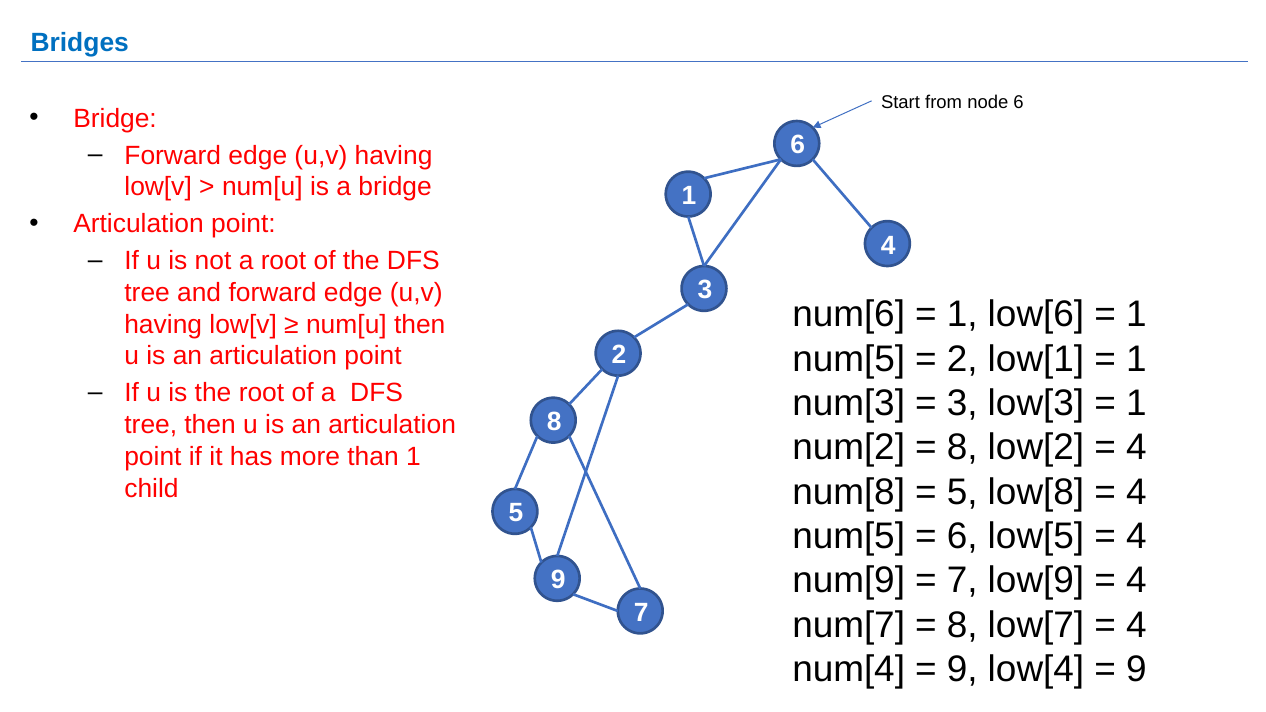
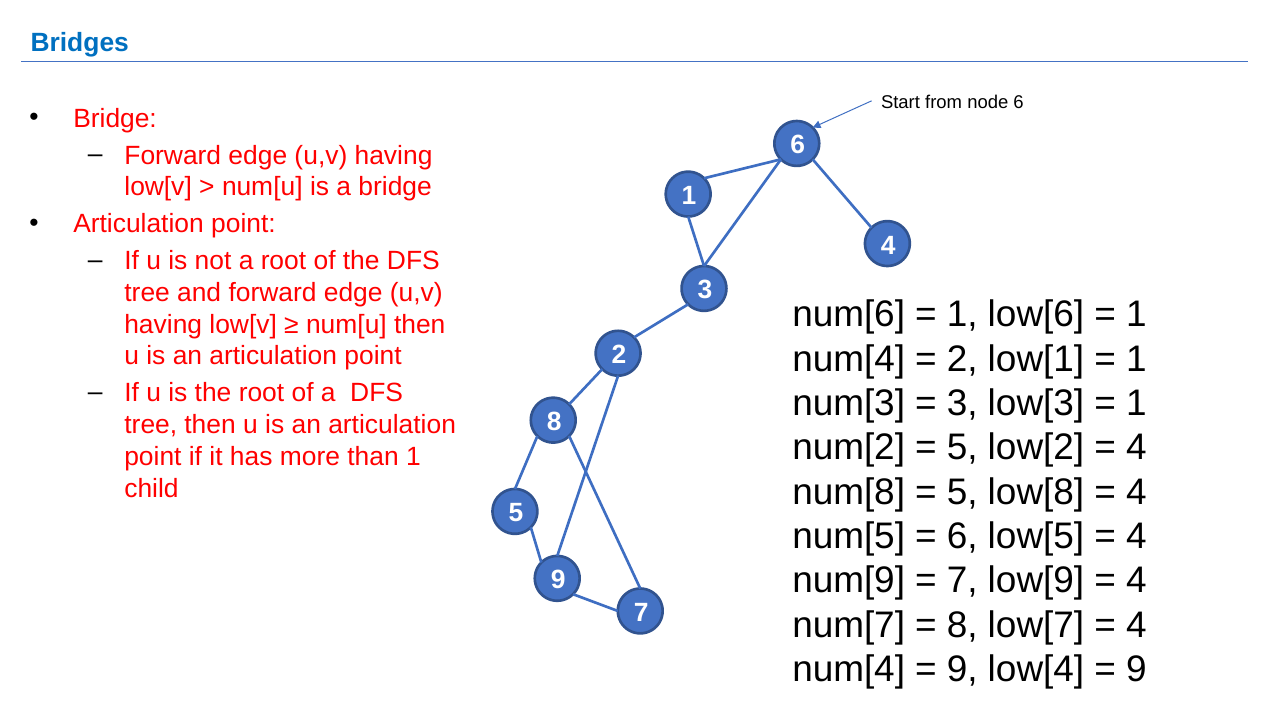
num[5 at (849, 359): num[5 -> num[4
8 at (962, 448): 8 -> 5
